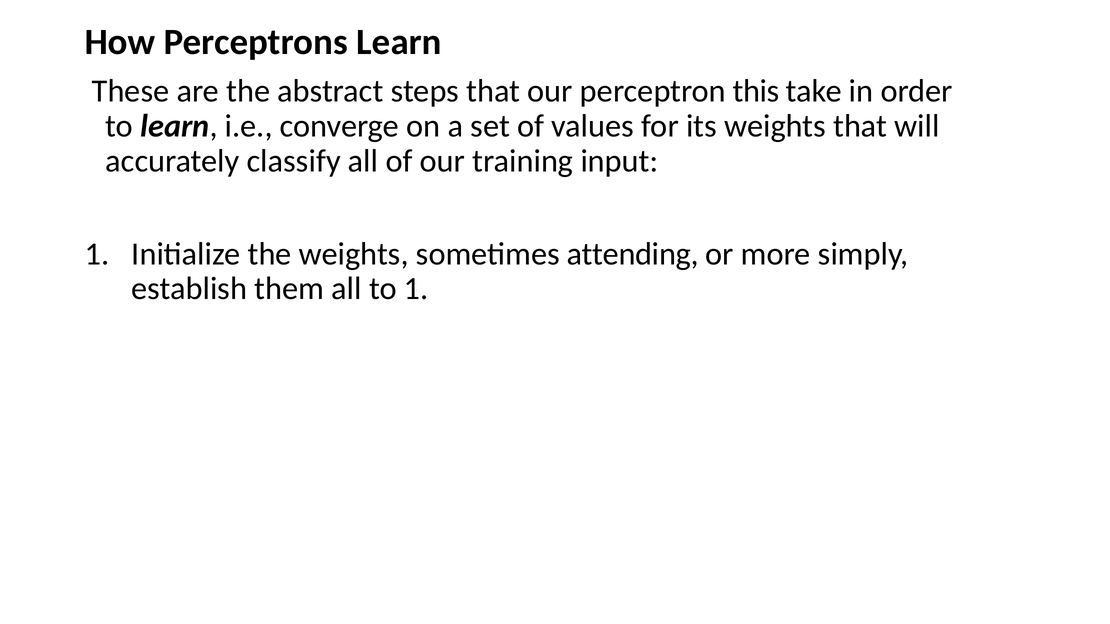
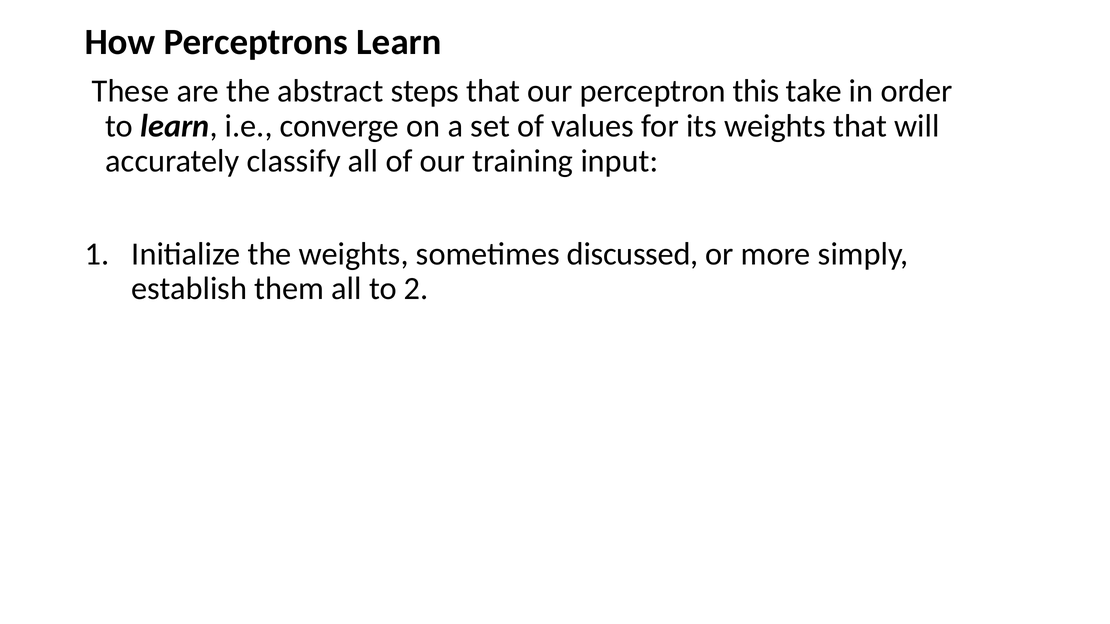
attending: attending -> discussed
to 1: 1 -> 2
